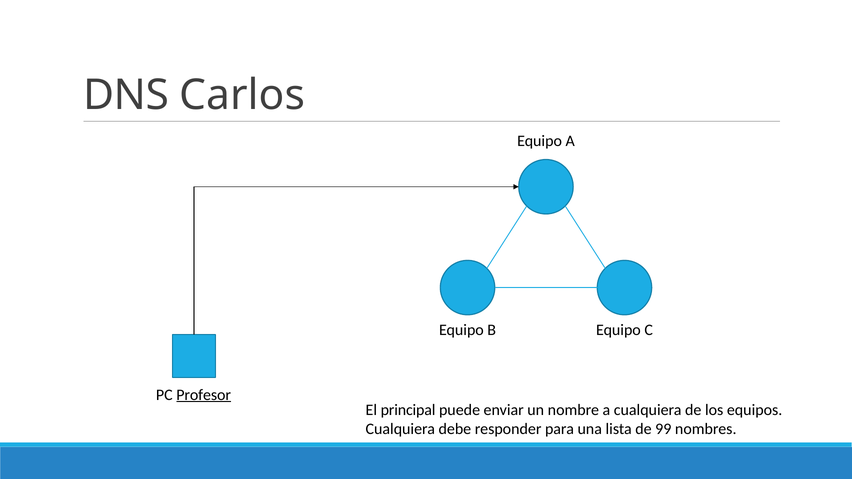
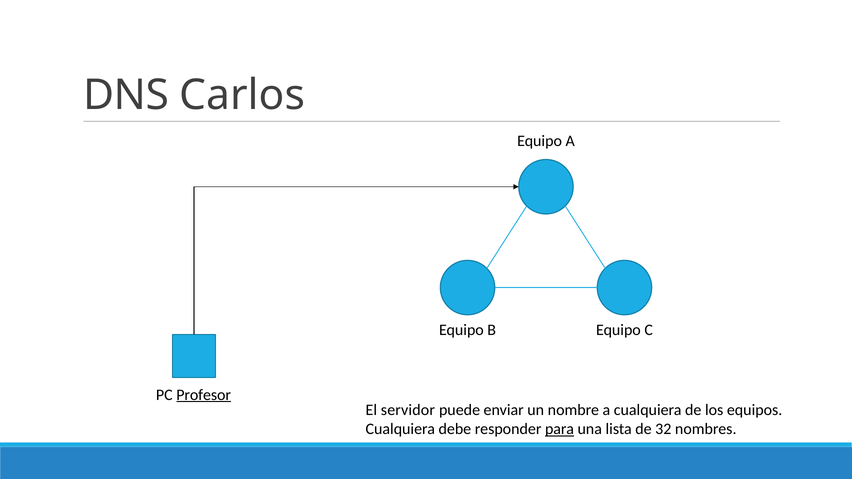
principal: principal -> servidor
para underline: none -> present
99: 99 -> 32
